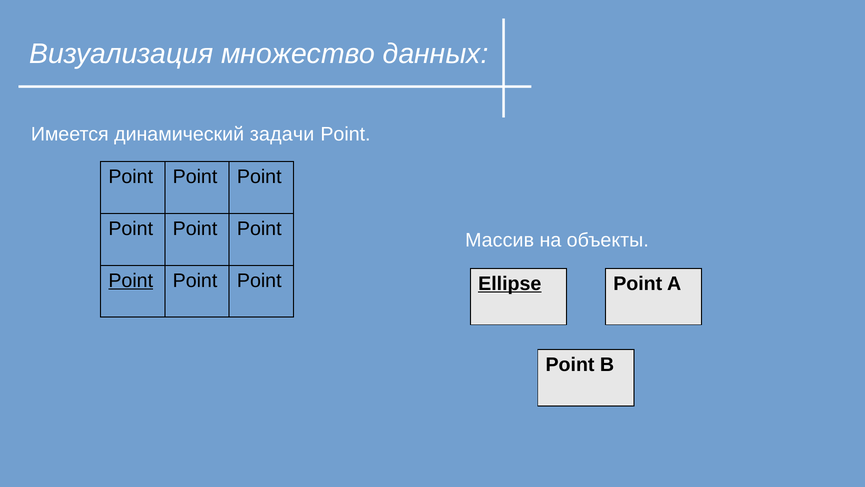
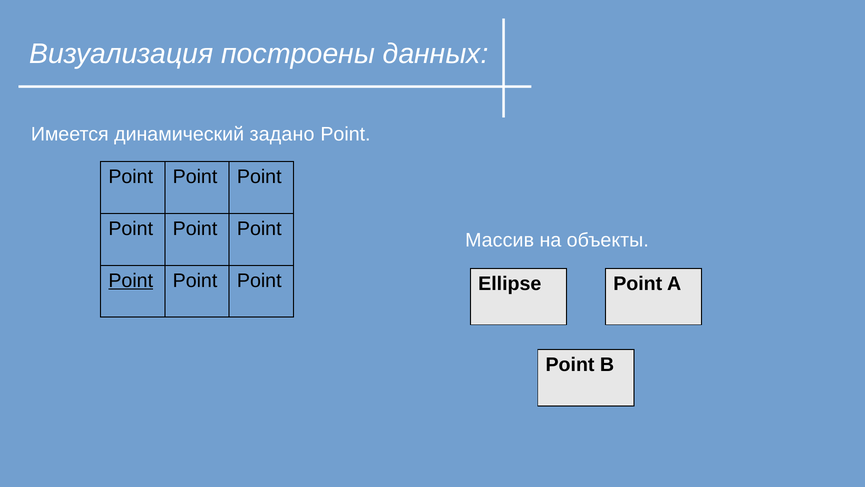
множество: множество -> построены
задачи: задачи -> задано
Ellipse underline: present -> none
